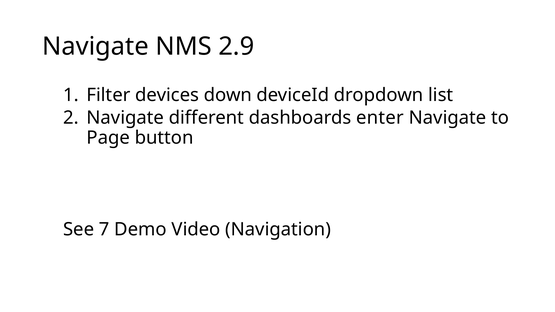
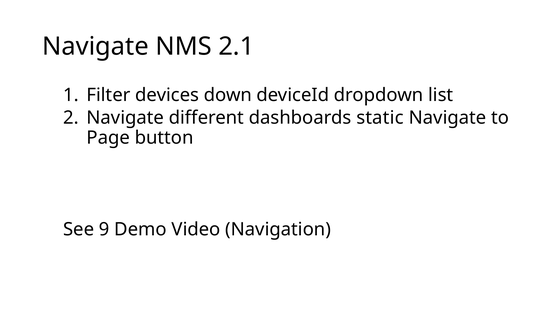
2.9: 2.9 -> 2.1
enter: enter -> static
7: 7 -> 9
